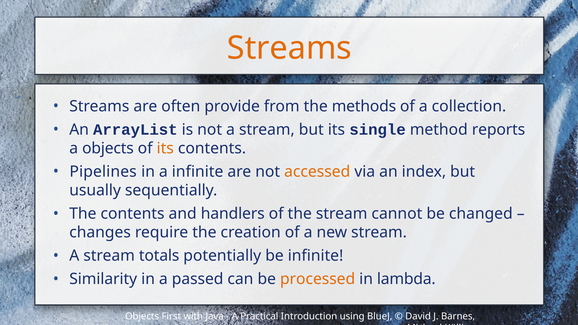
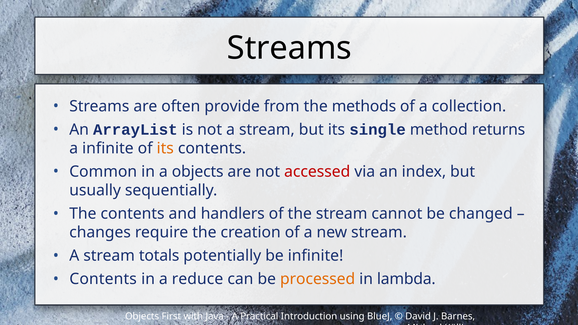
Streams at (289, 48) colour: orange -> black
reports: reports -> returns
a objects: objects -> infinite
Pipelines: Pipelines -> Common
a infinite: infinite -> objects
accessed colour: orange -> red
Similarity at (103, 279): Similarity -> Contents
passed: passed -> reduce
